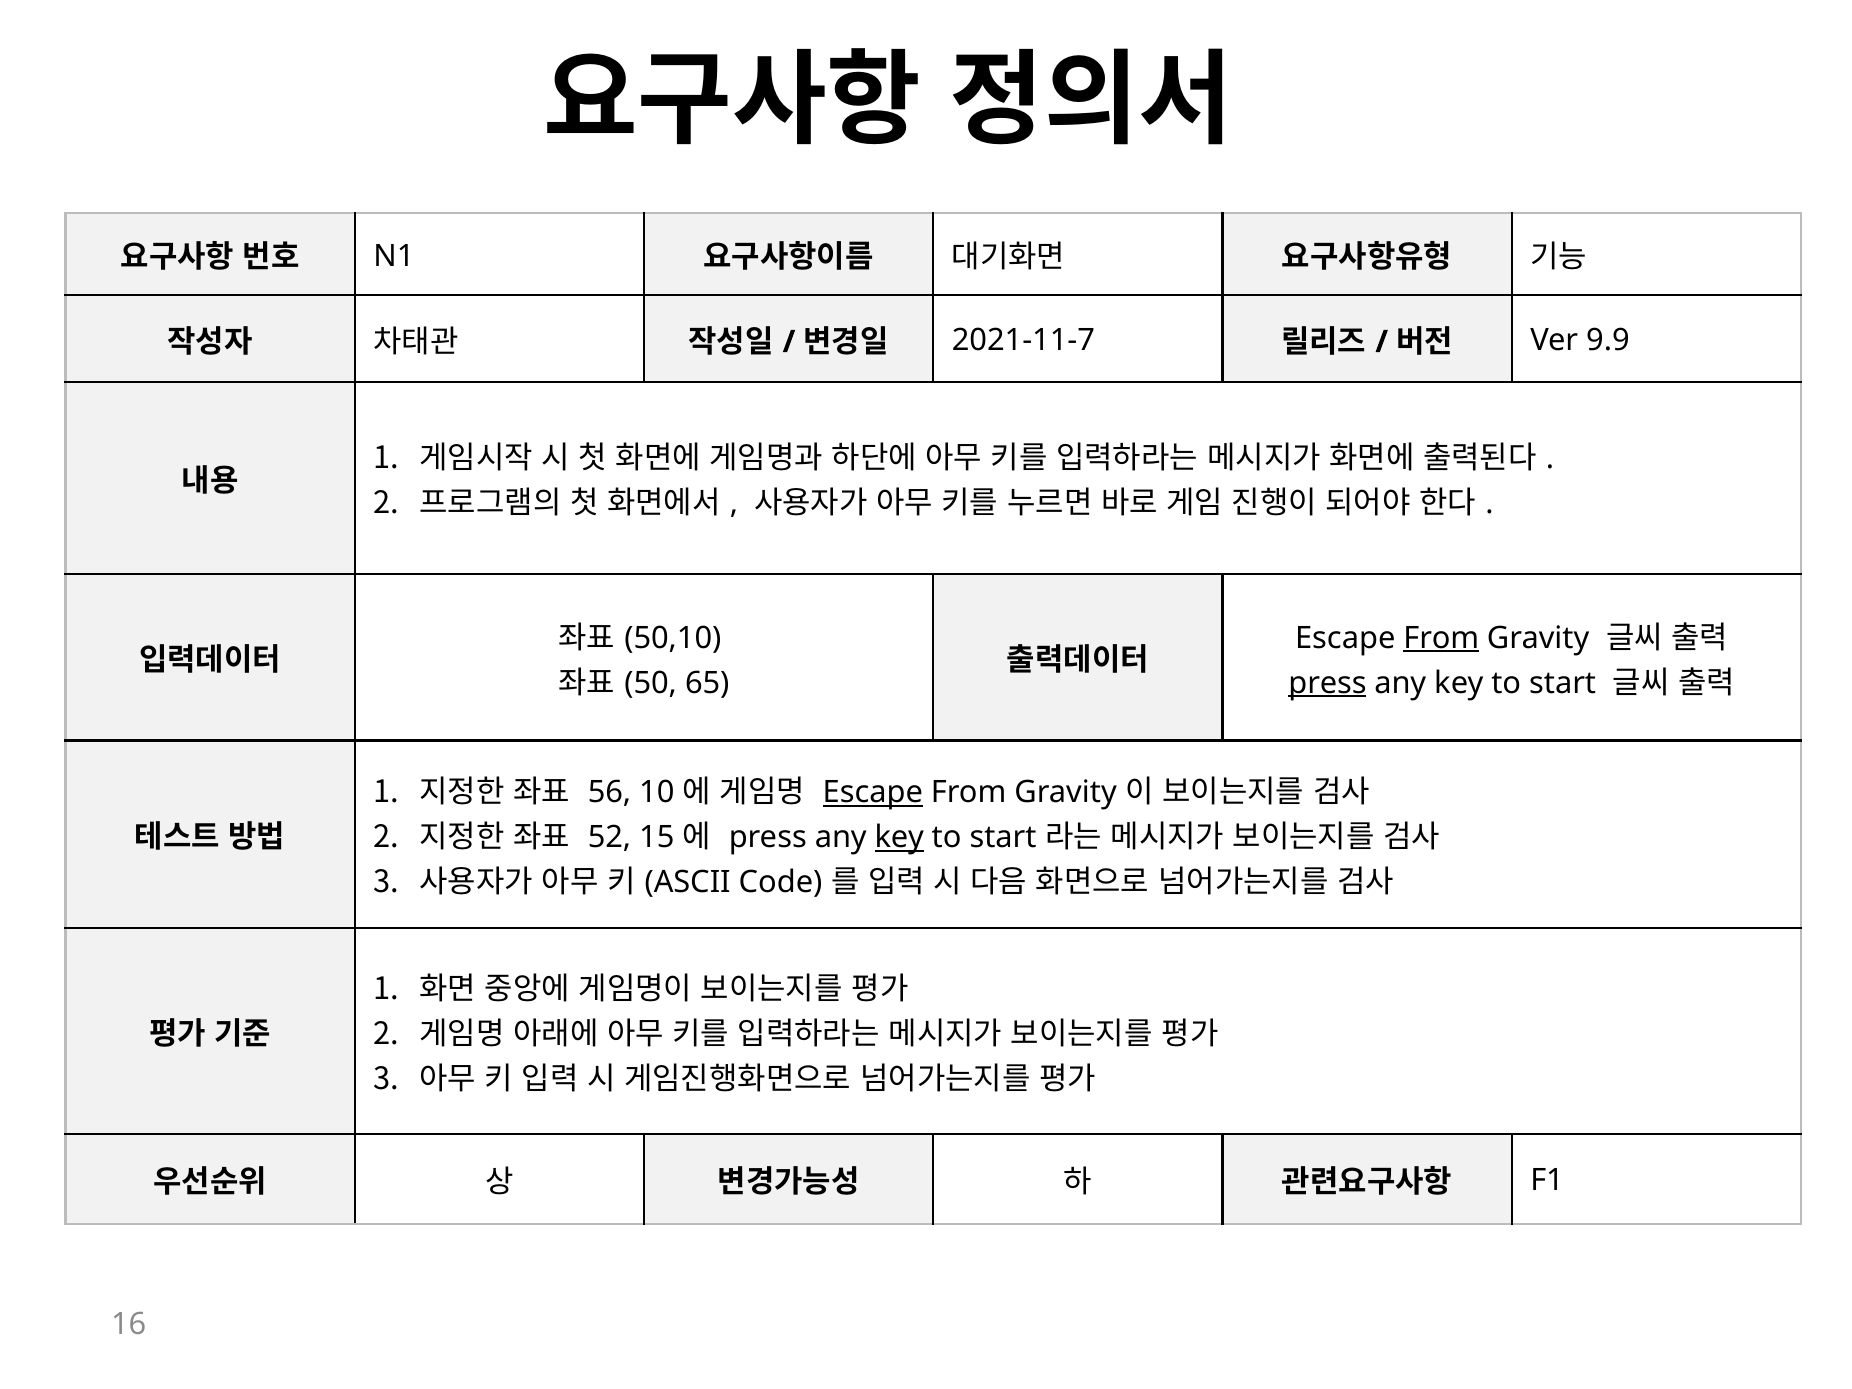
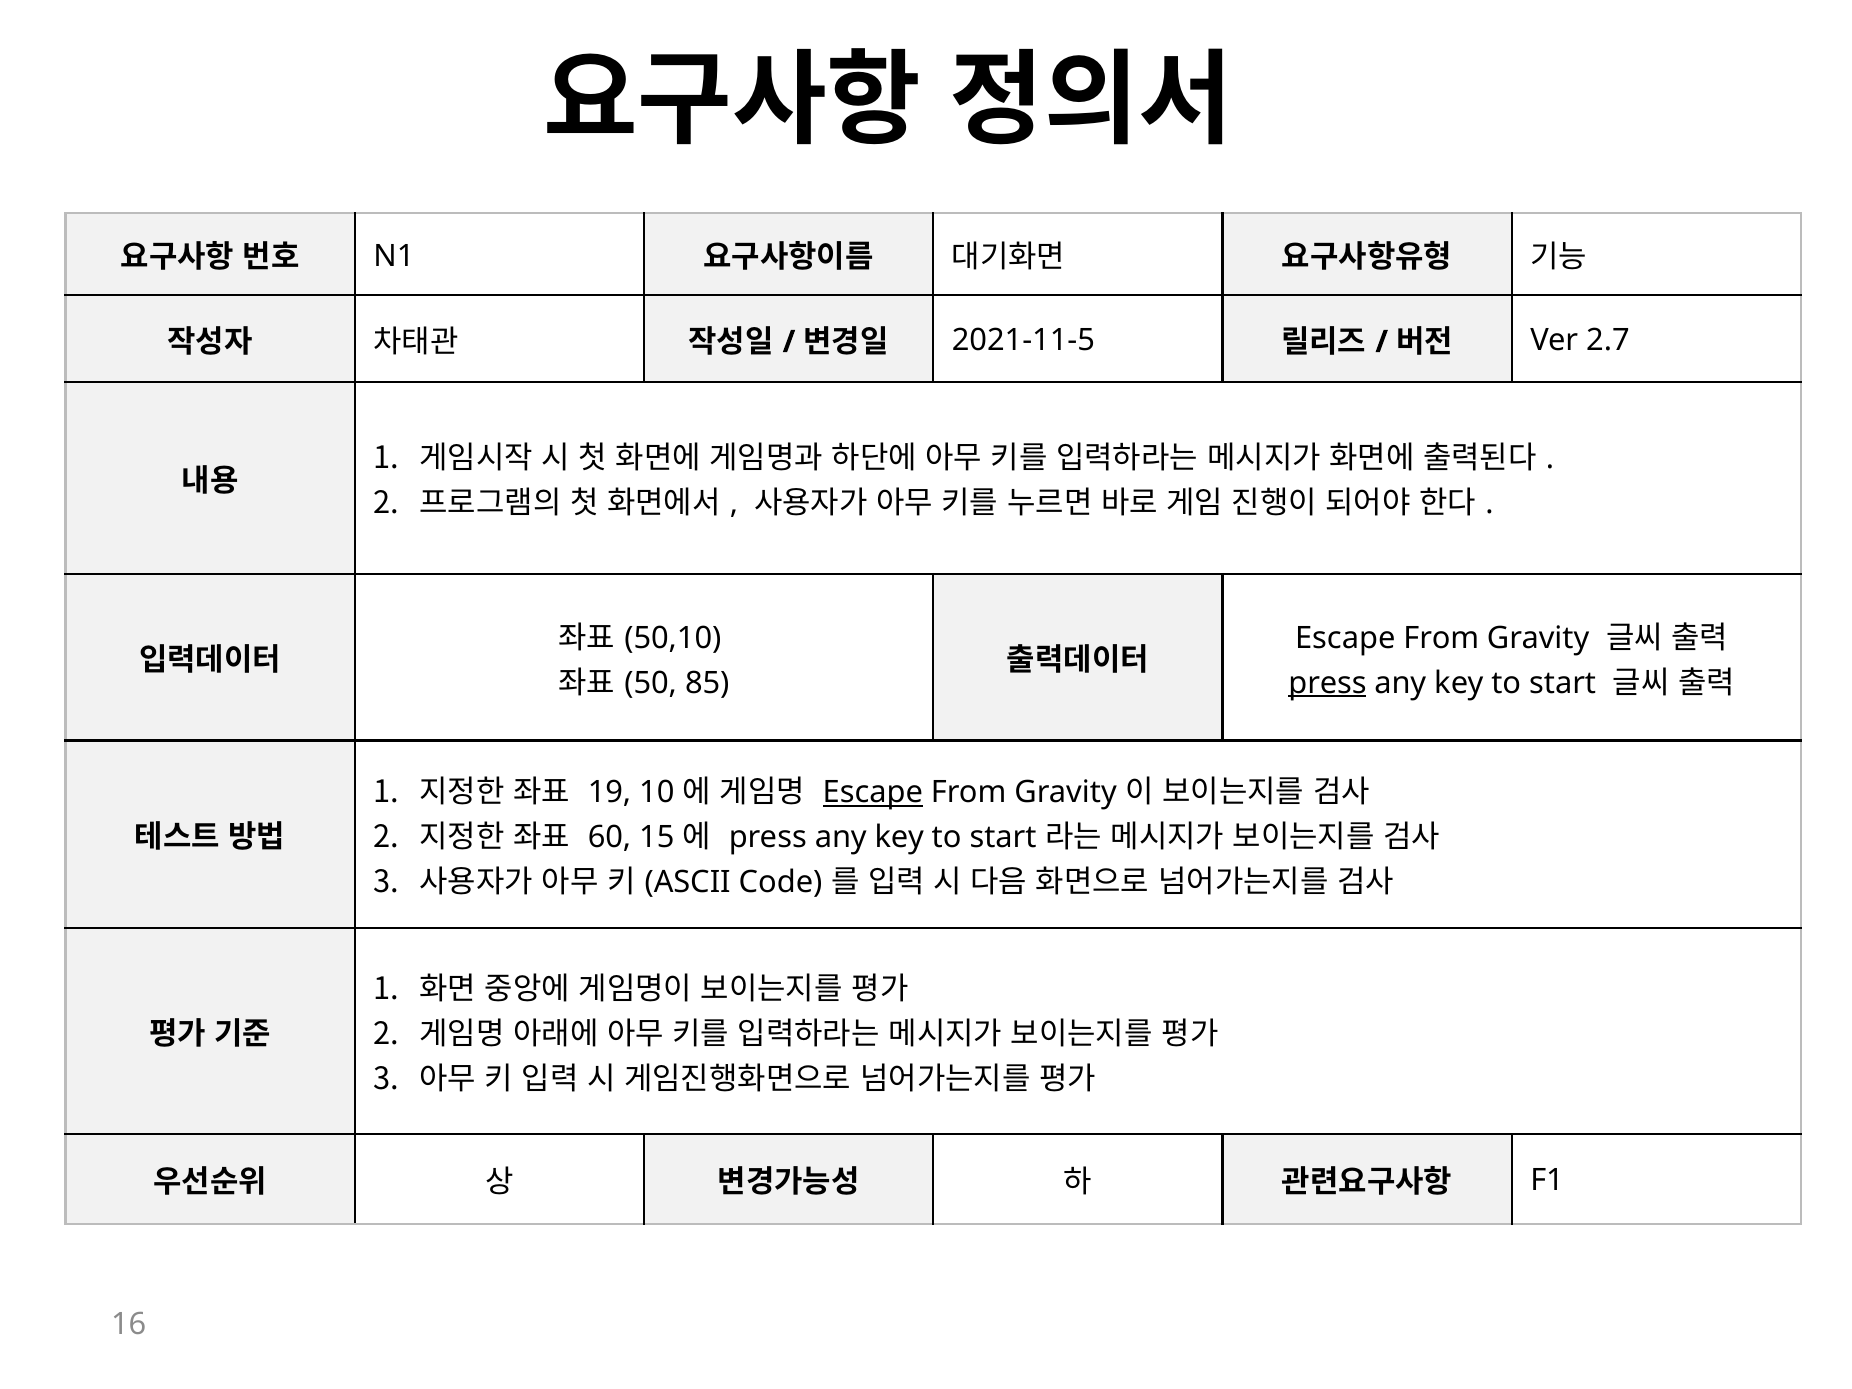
2021-11-7: 2021-11-7 -> 2021-11-5
9.9: 9.9 -> 2.7
From at (1441, 638) underline: present -> none
65: 65 -> 85
56: 56 -> 19
52: 52 -> 60
key at (899, 838) underline: present -> none
